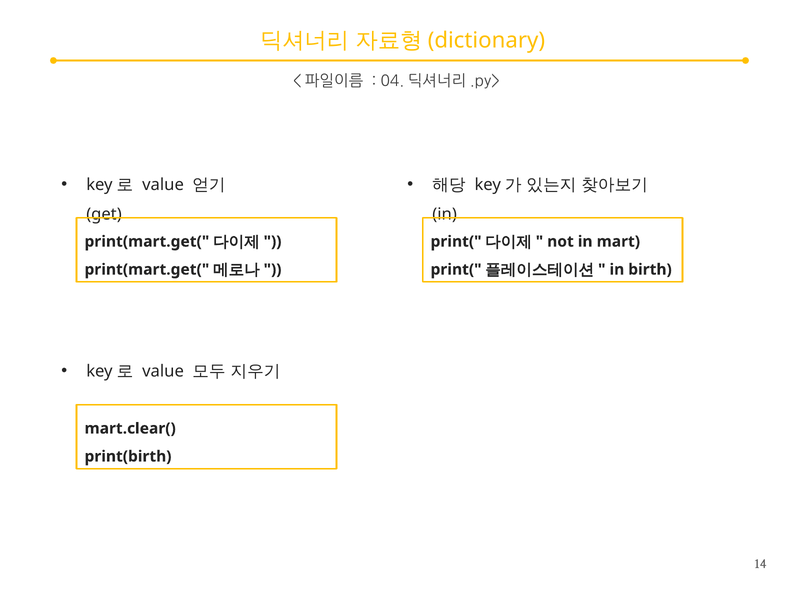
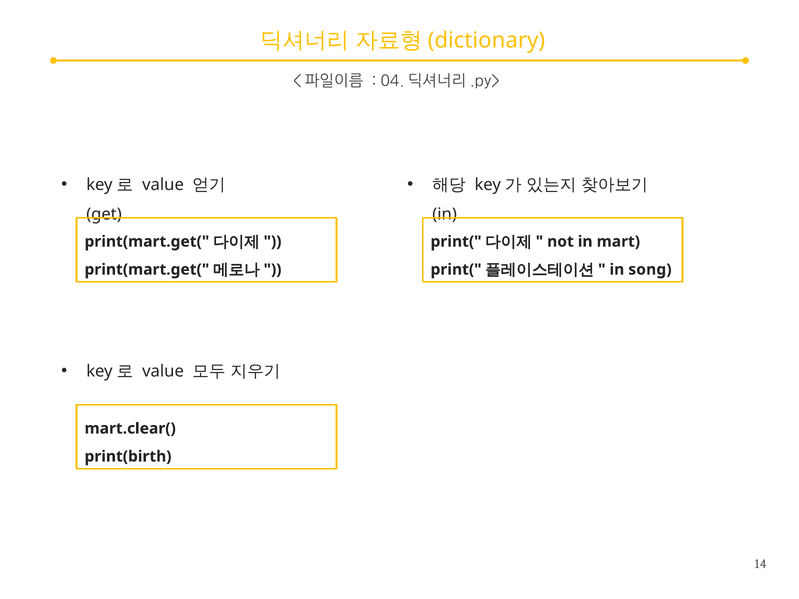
birth: birth -> song
